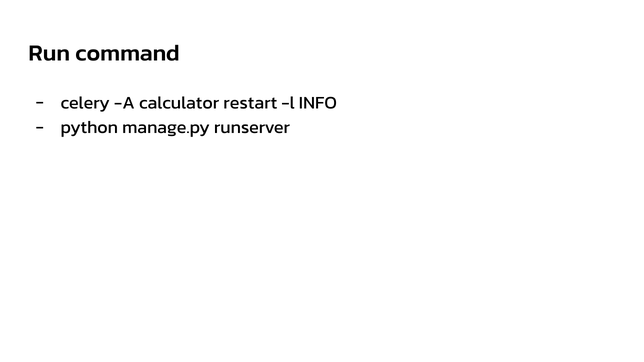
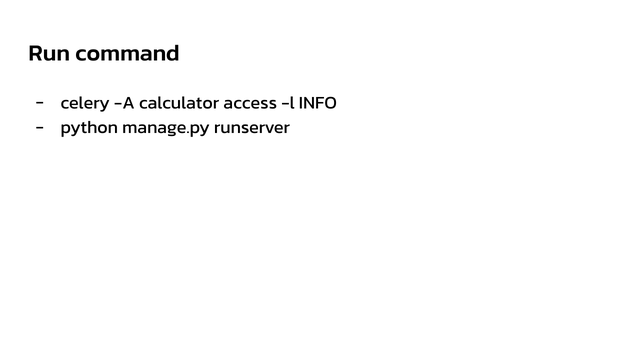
restart: restart -> access
